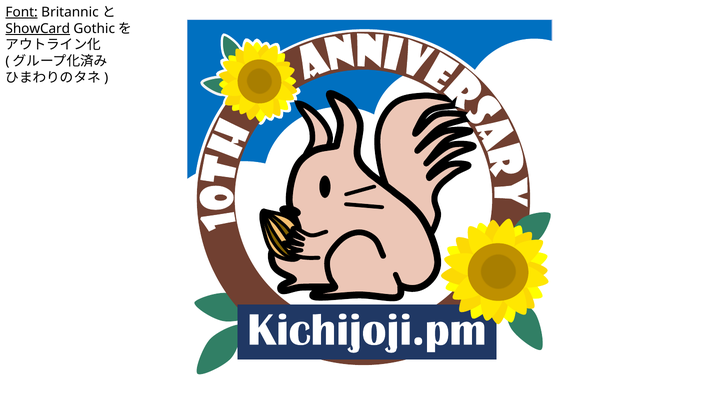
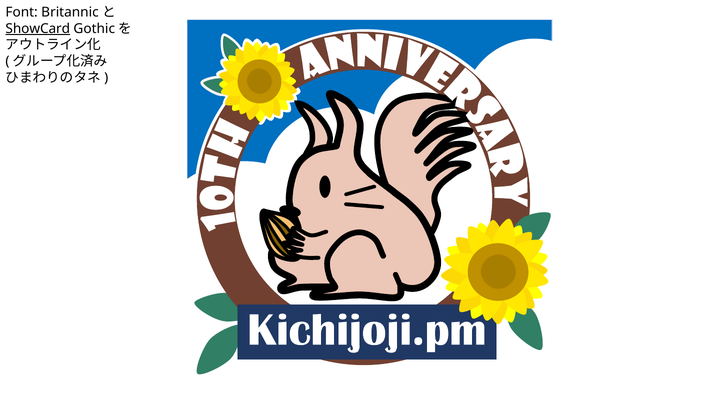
Font underline: present -> none
